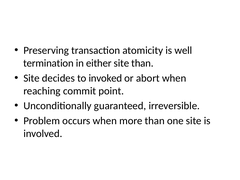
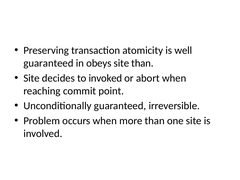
termination at (48, 63): termination -> guaranteed
either: either -> obeys
